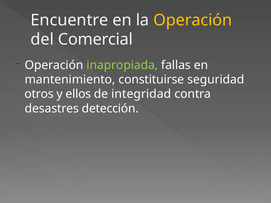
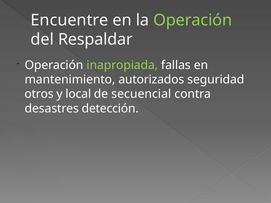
Operación at (193, 20) colour: yellow -> light green
Comercial: Comercial -> Respaldar
constituirse: constituirse -> autorizados
ellos: ellos -> local
integridad: integridad -> secuencial
